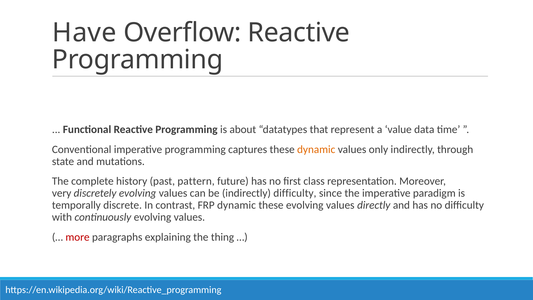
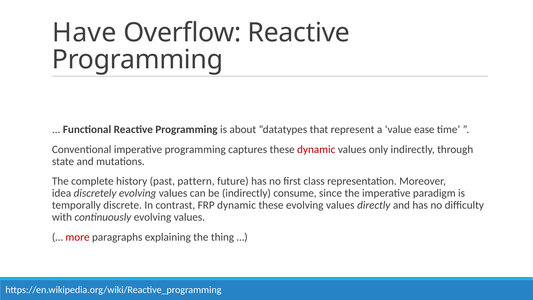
data: data -> ease
dynamic at (316, 149) colour: orange -> red
very: very -> idea
indirectly difficulty: difficulty -> consume
